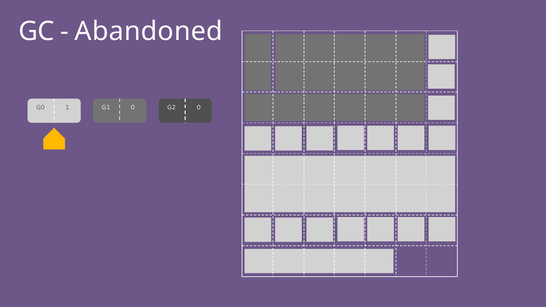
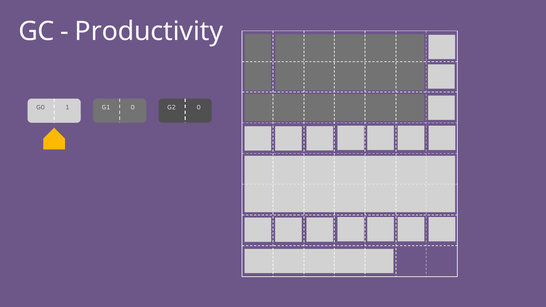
Abandoned: Abandoned -> Productivity
